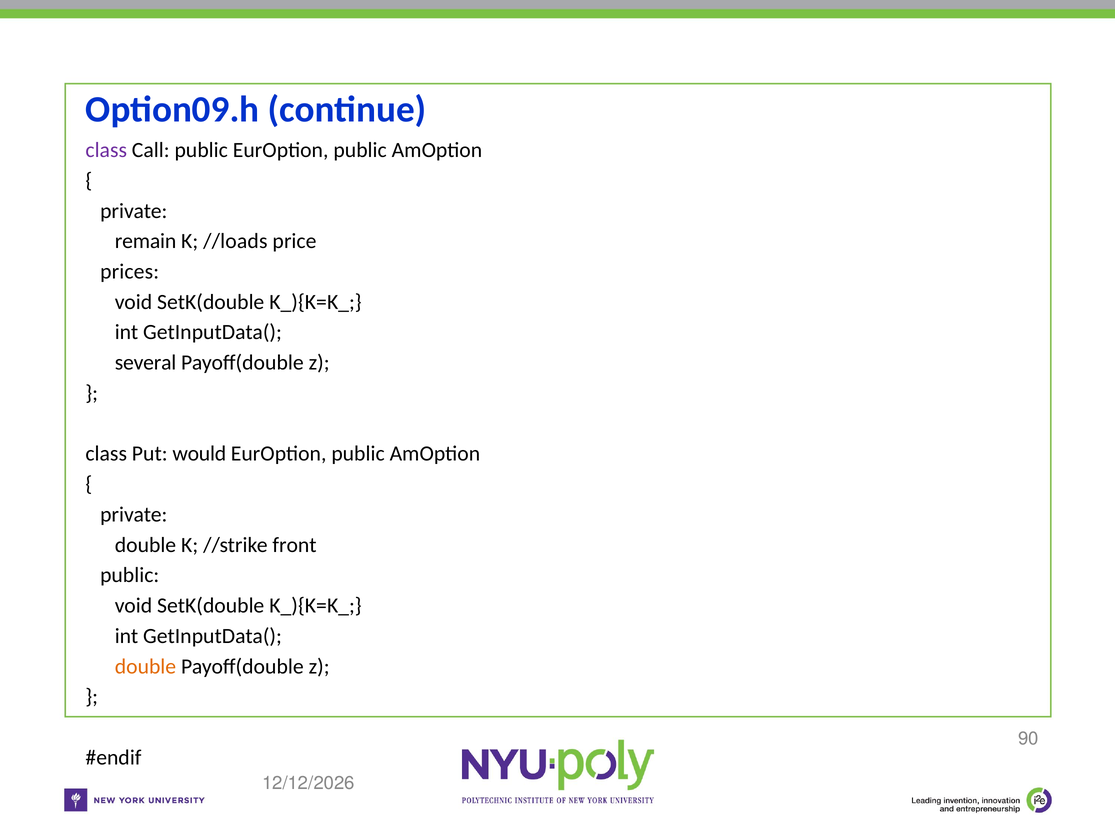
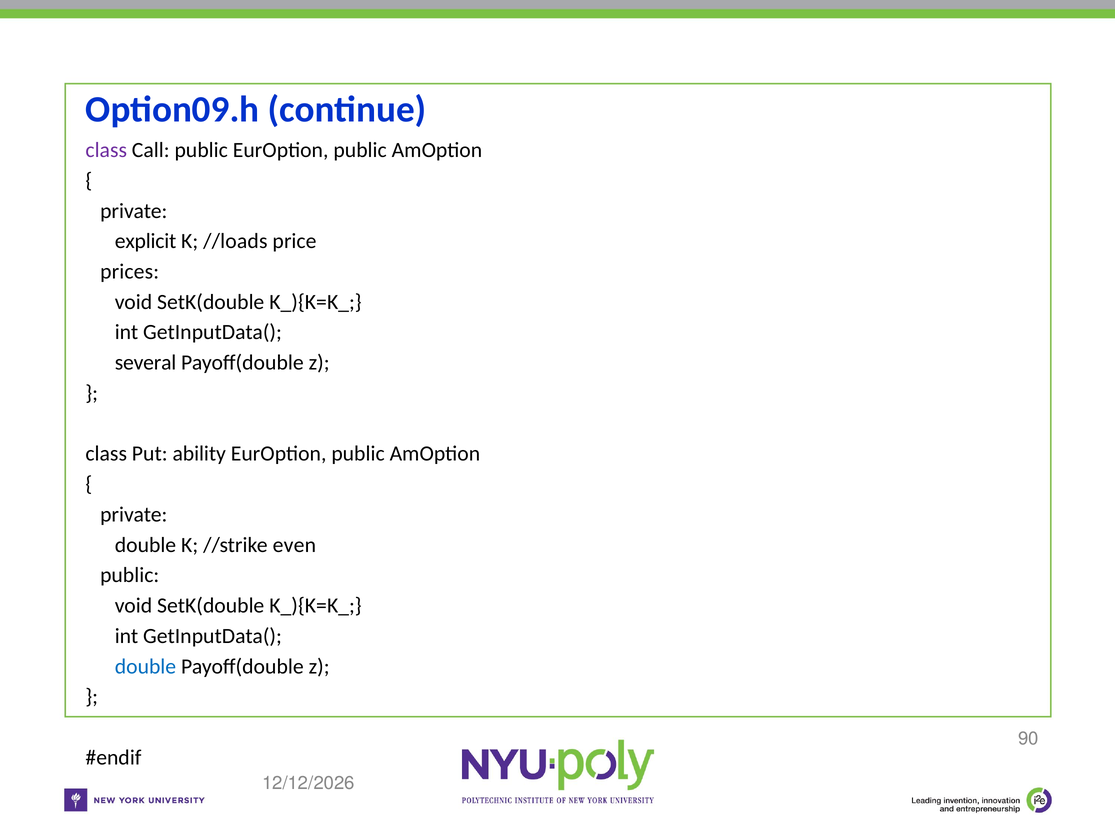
remain: remain -> explicit
would: would -> ability
front: front -> even
double at (145, 667) colour: orange -> blue
